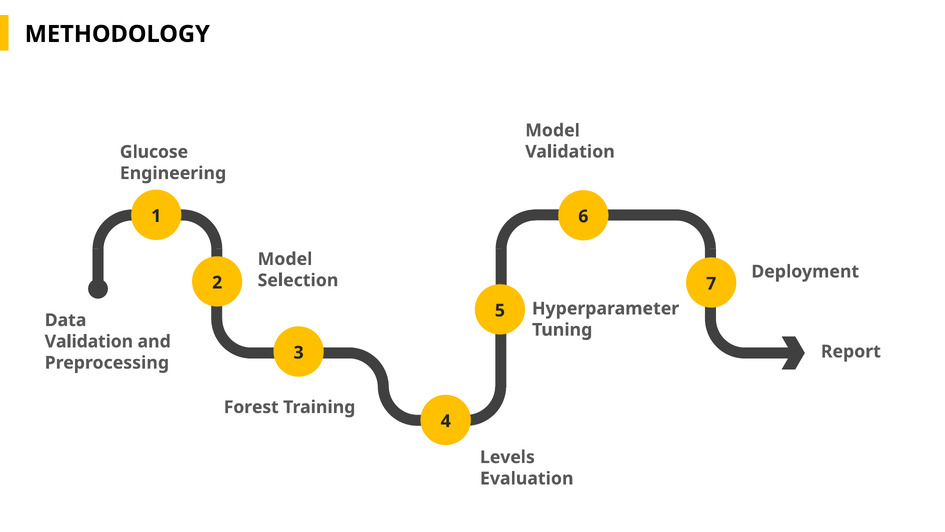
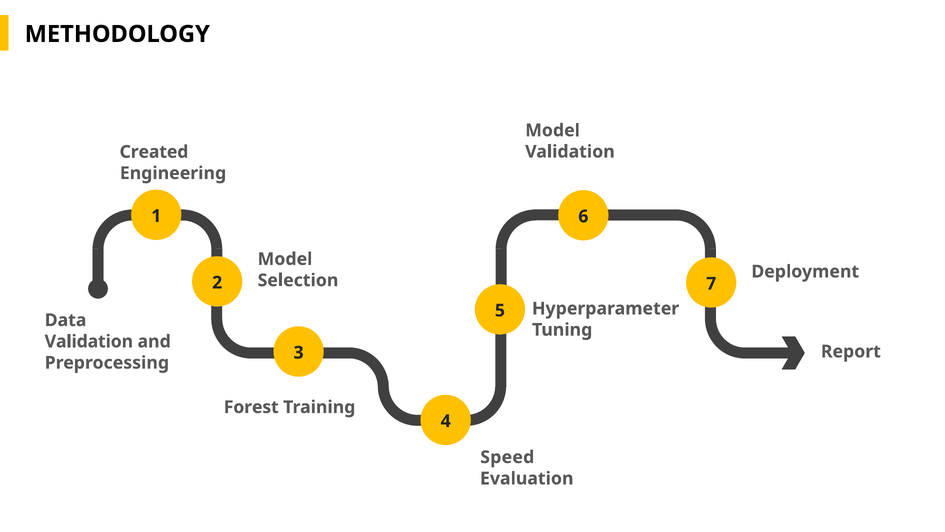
Glucose: Glucose -> Created
Levels: Levels -> Speed
